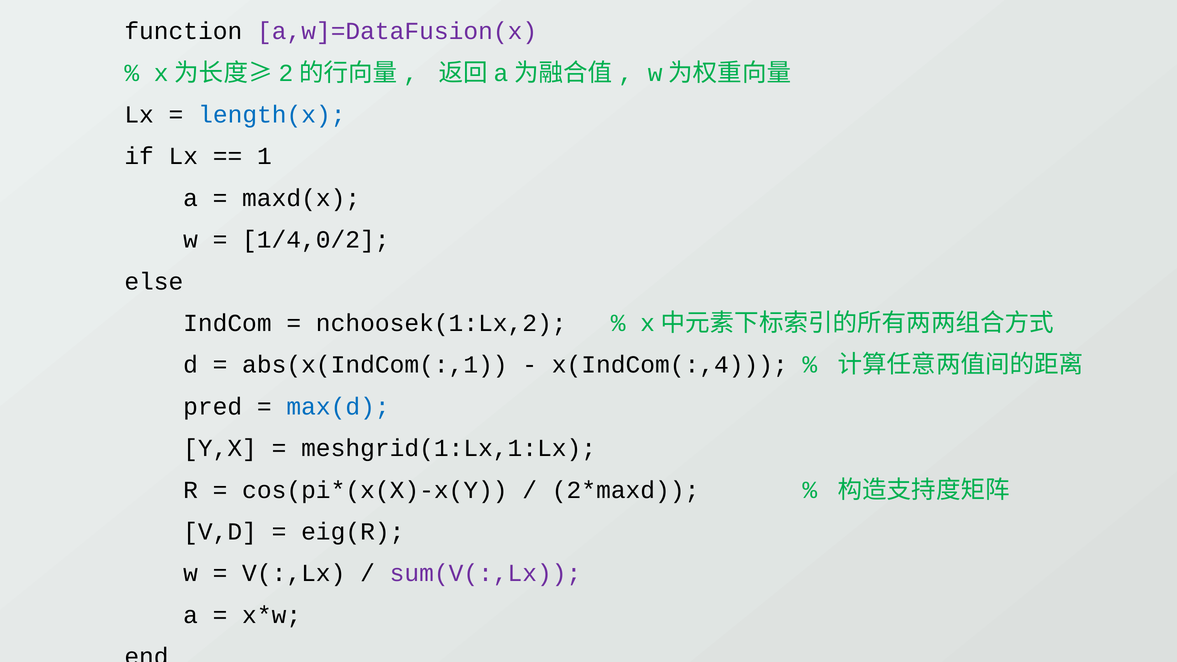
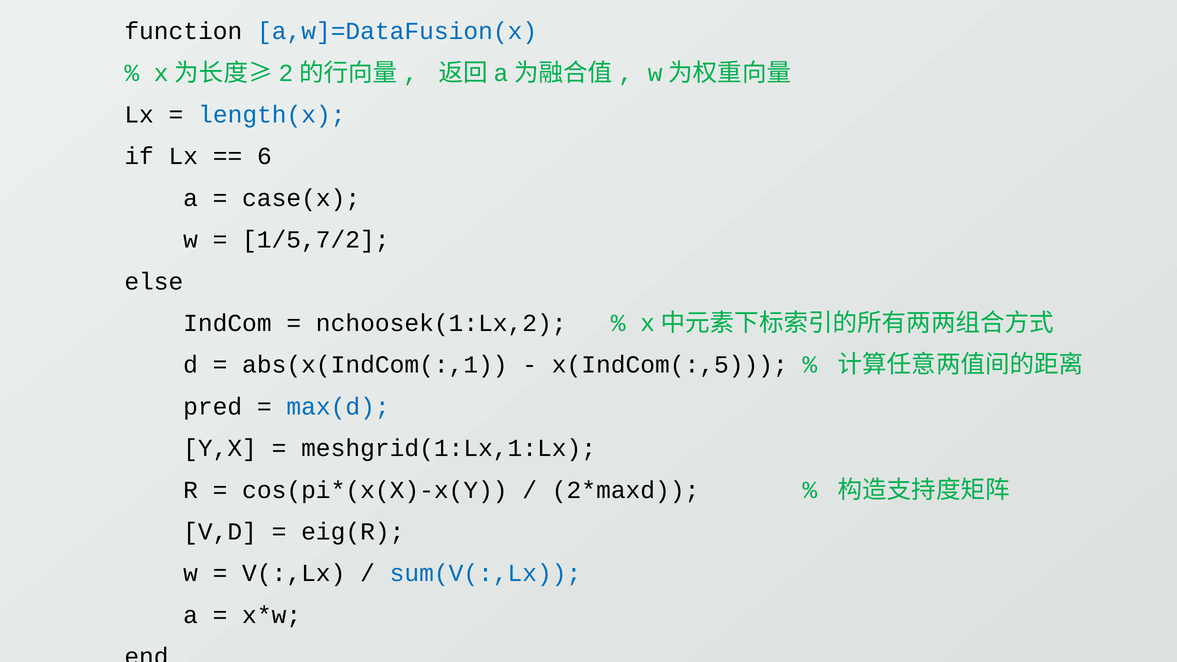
a,w]=DataFusion(x colour: purple -> blue
1: 1 -> 6
maxd(x: maxd(x -> case(x
1/4,0/2: 1/4,0/2 -> 1/5,7/2
x(IndCom(:,4: x(IndCom(:,4 -> x(IndCom(:,5
sum(V(:,Lx colour: purple -> blue
